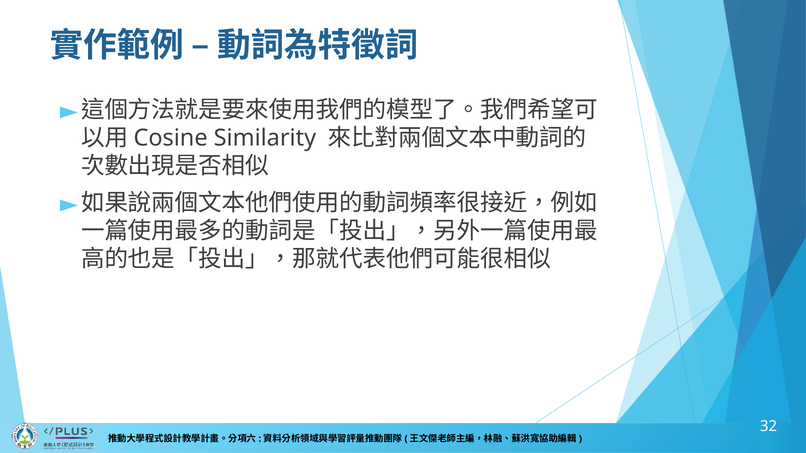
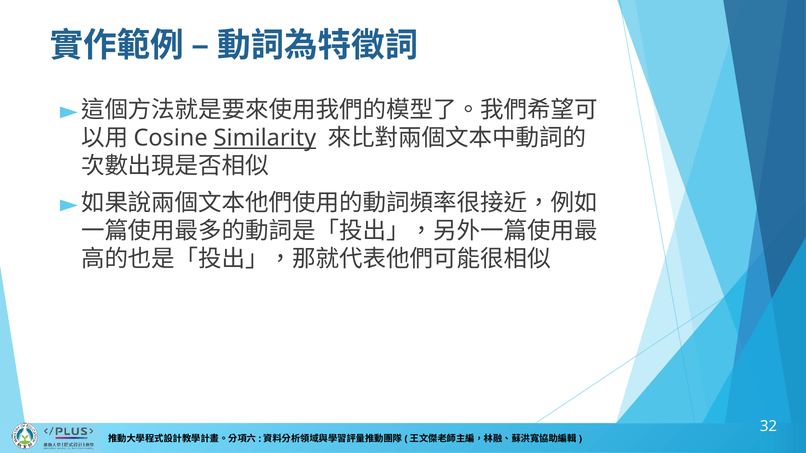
Similarity underline: none -> present
